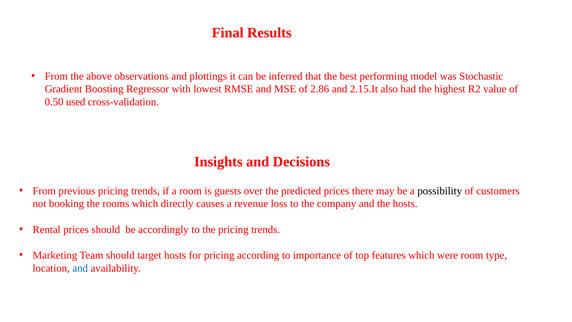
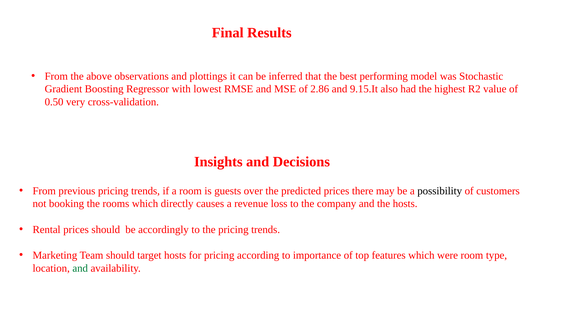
2.15.It: 2.15.It -> 9.15.It
used: used -> very
and at (80, 268) colour: blue -> green
